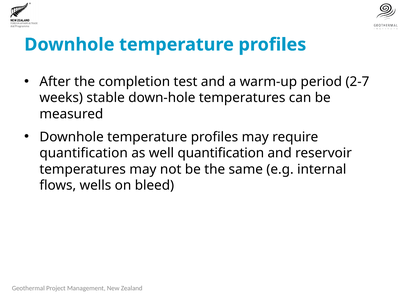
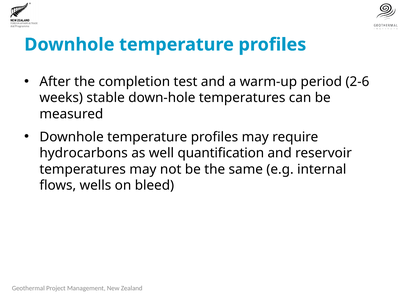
2-7: 2-7 -> 2-6
quantification at (84, 153): quantification -> hydrocarbons
